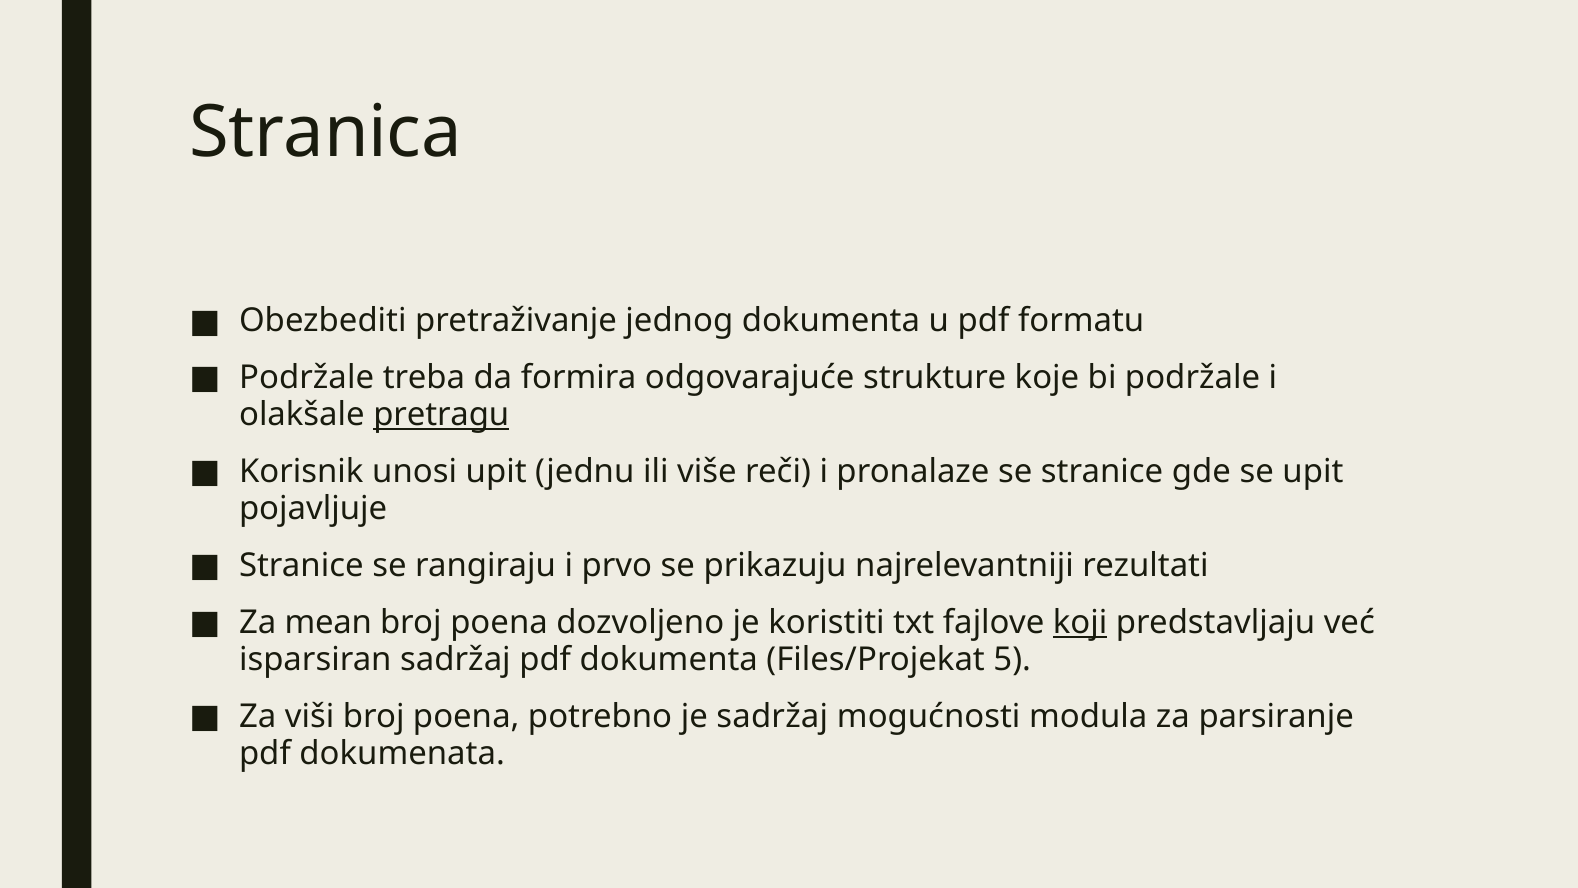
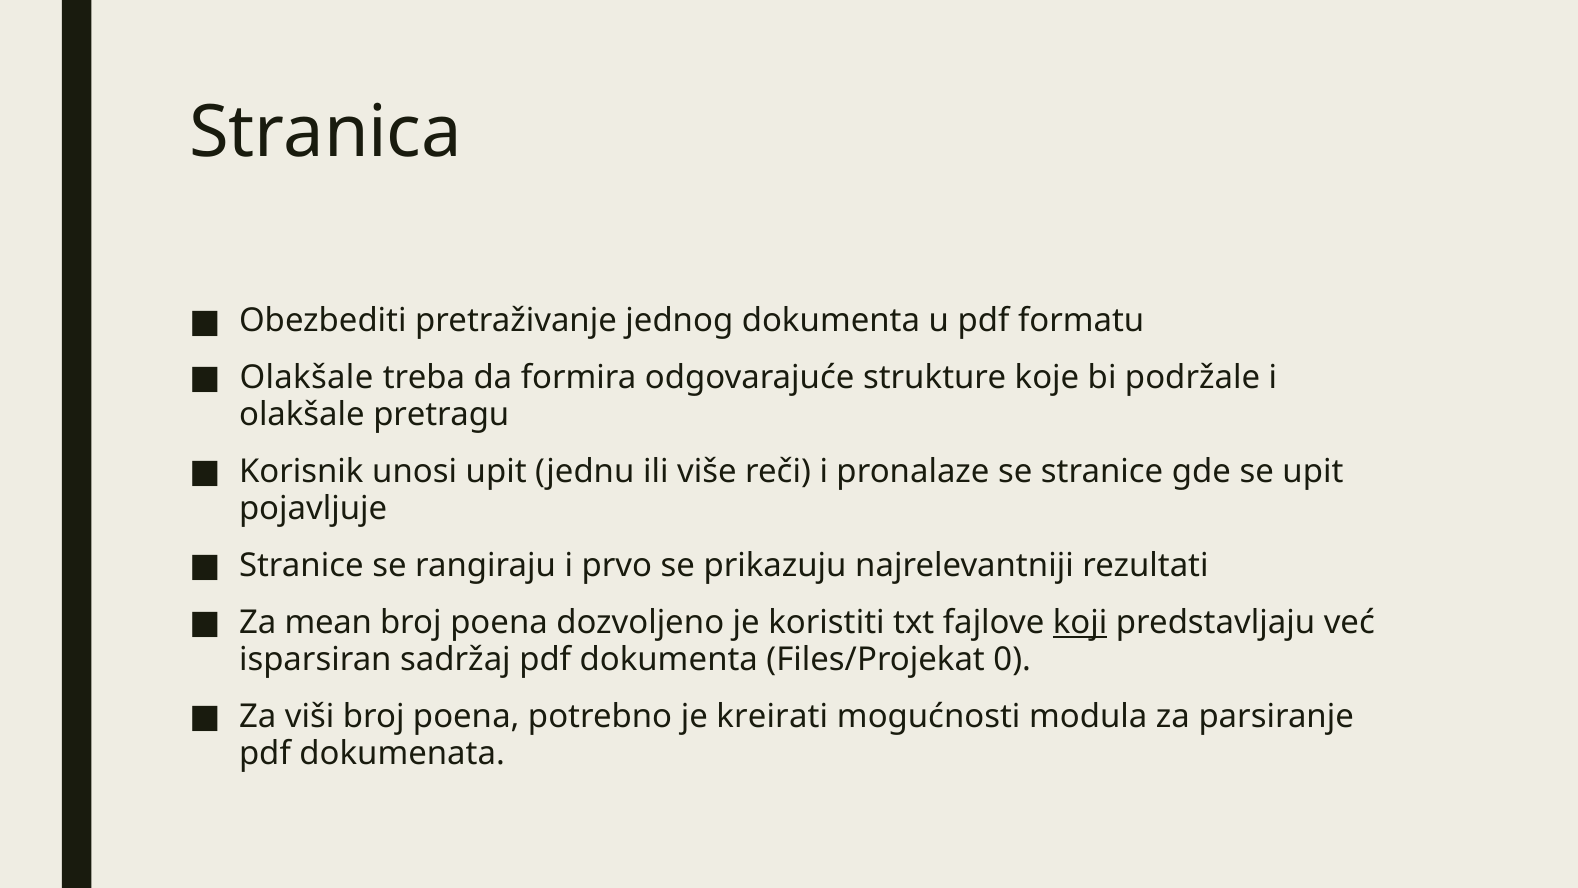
Podržale at (307, 377): Podržale -> Olakšale
pretragu underline: present -> none
5: 5 -> 0
je sadržaj: sadržaj -> kreirati
